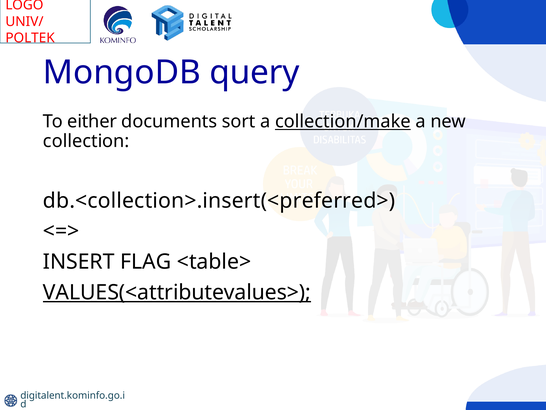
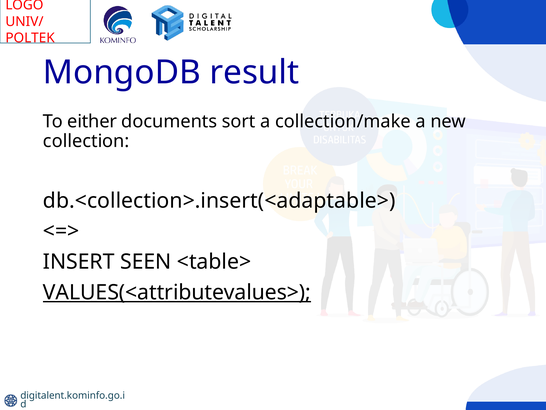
query: query -> result
collection/make underline: present -> none
db.<collection>.insert(<preferred>: db.<collection>.insert(<preferred> -> db.<collection>.insert(<adaptable>
FLAG: FLAG -> SEEN
